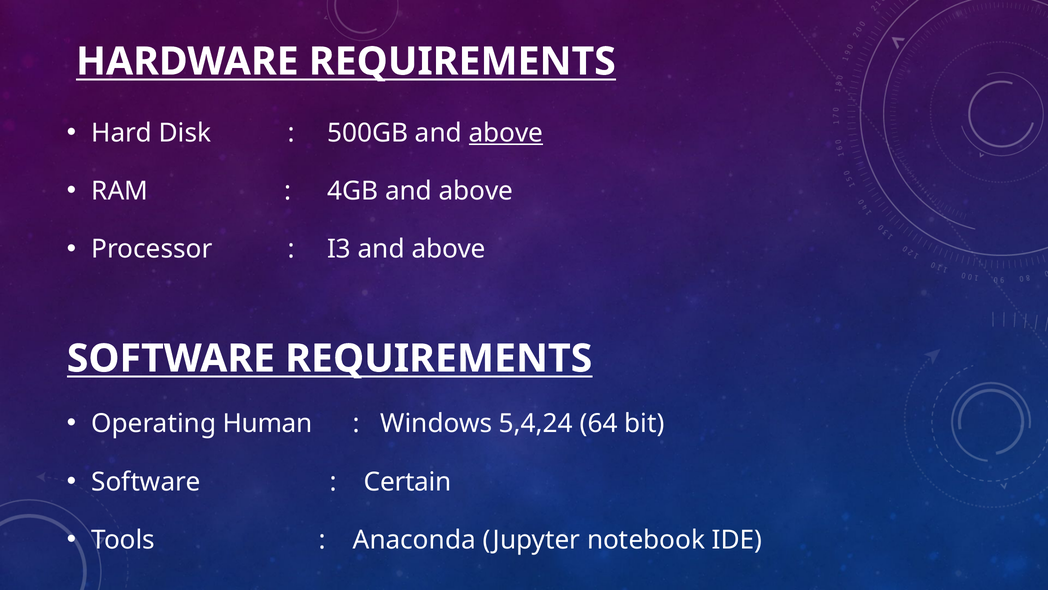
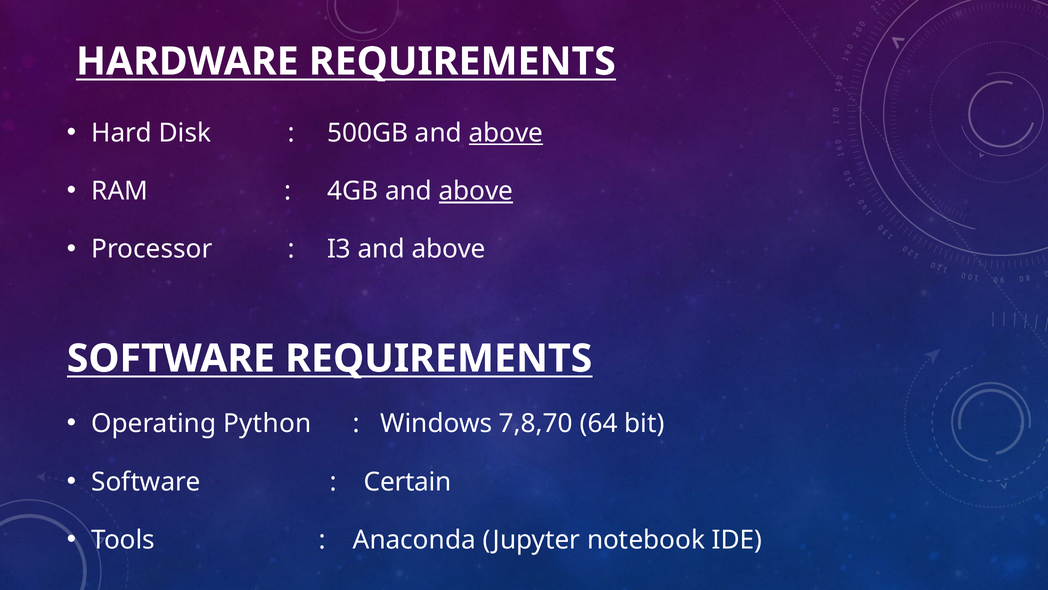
above at (476, 191) underline: none -> present
Human: Human -> Python
5,4,24: 5,4,24 -> 7,8,70
